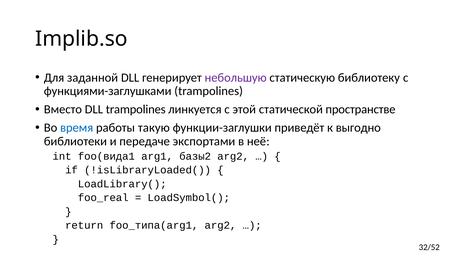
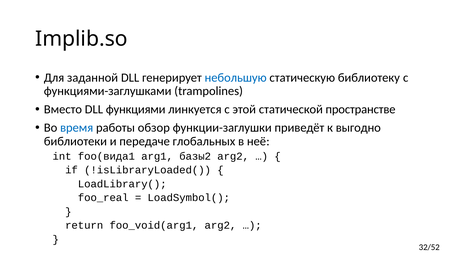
небольшую colour: purple -> blue
DLL trampolines: trampolines -> функциями
такую: такую -> обзор
экспортами: экспортами -> глобальных
foo_типа(arg1: foo_типа(arg1 -> foo_void(arg1
